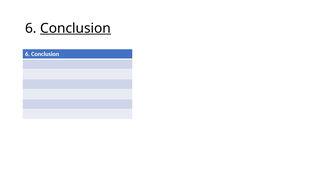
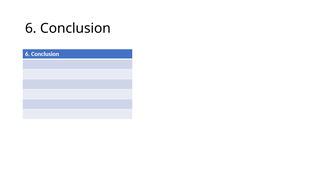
Conclusion at (76, 28) underline: present -> none
